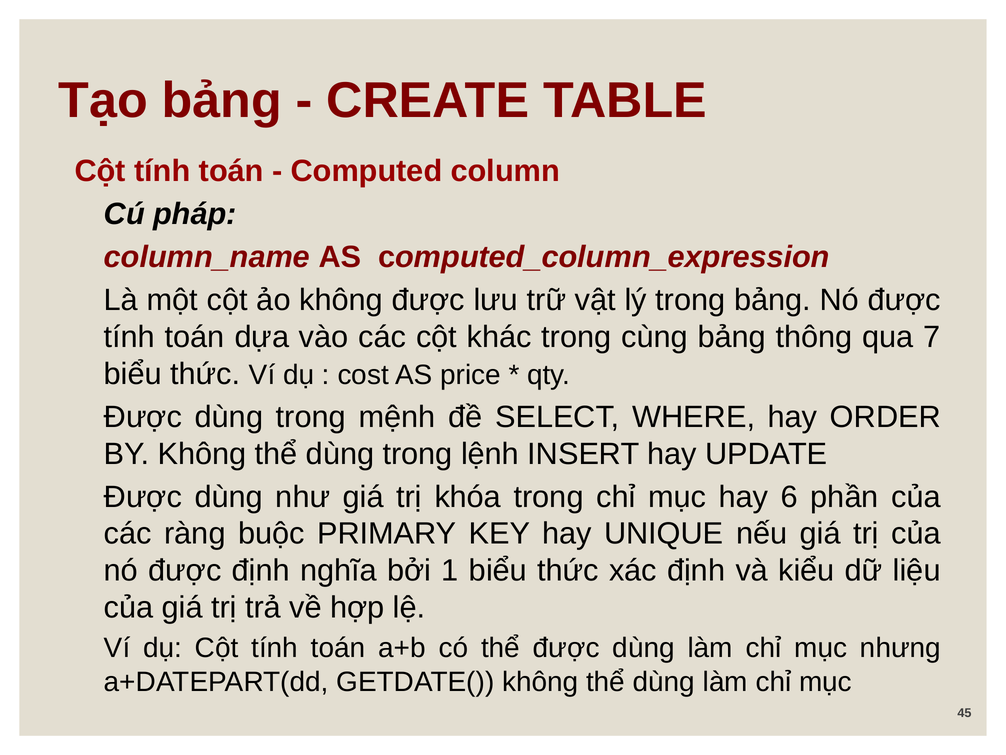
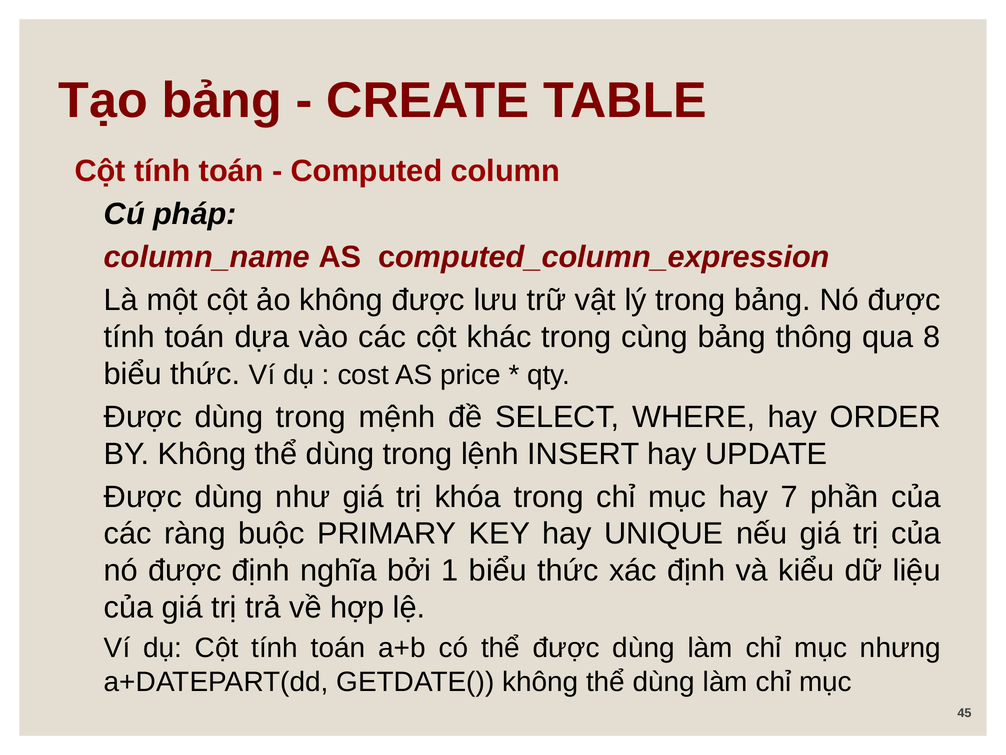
7: 7 -> 8
6: 6 -> 7
